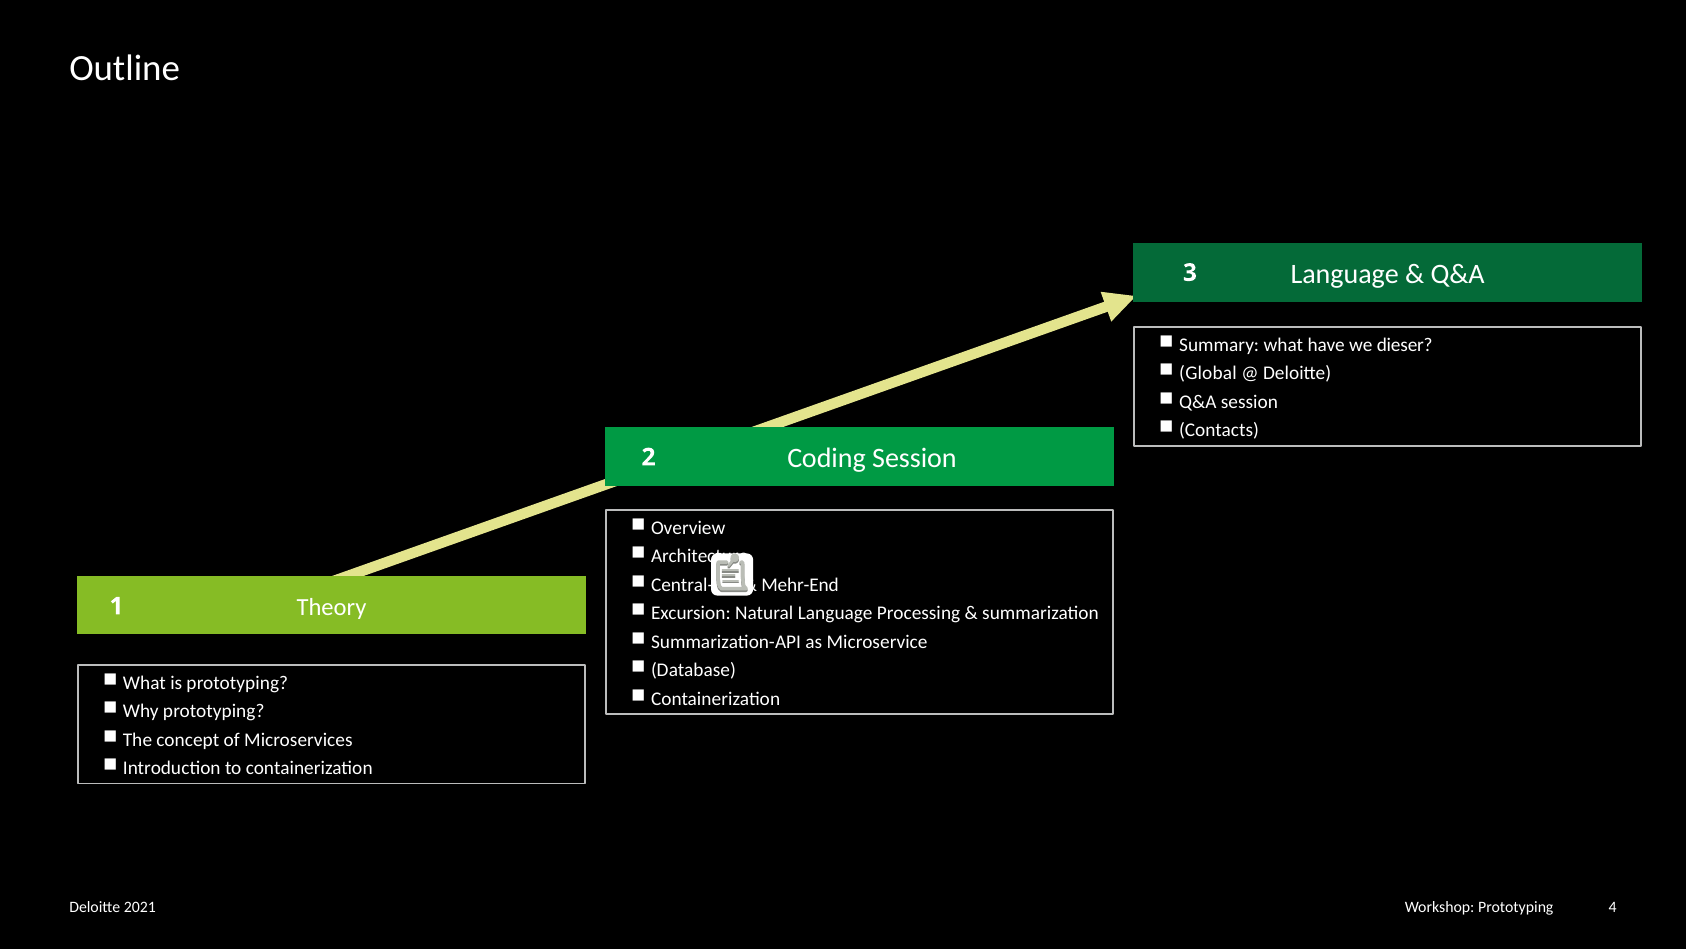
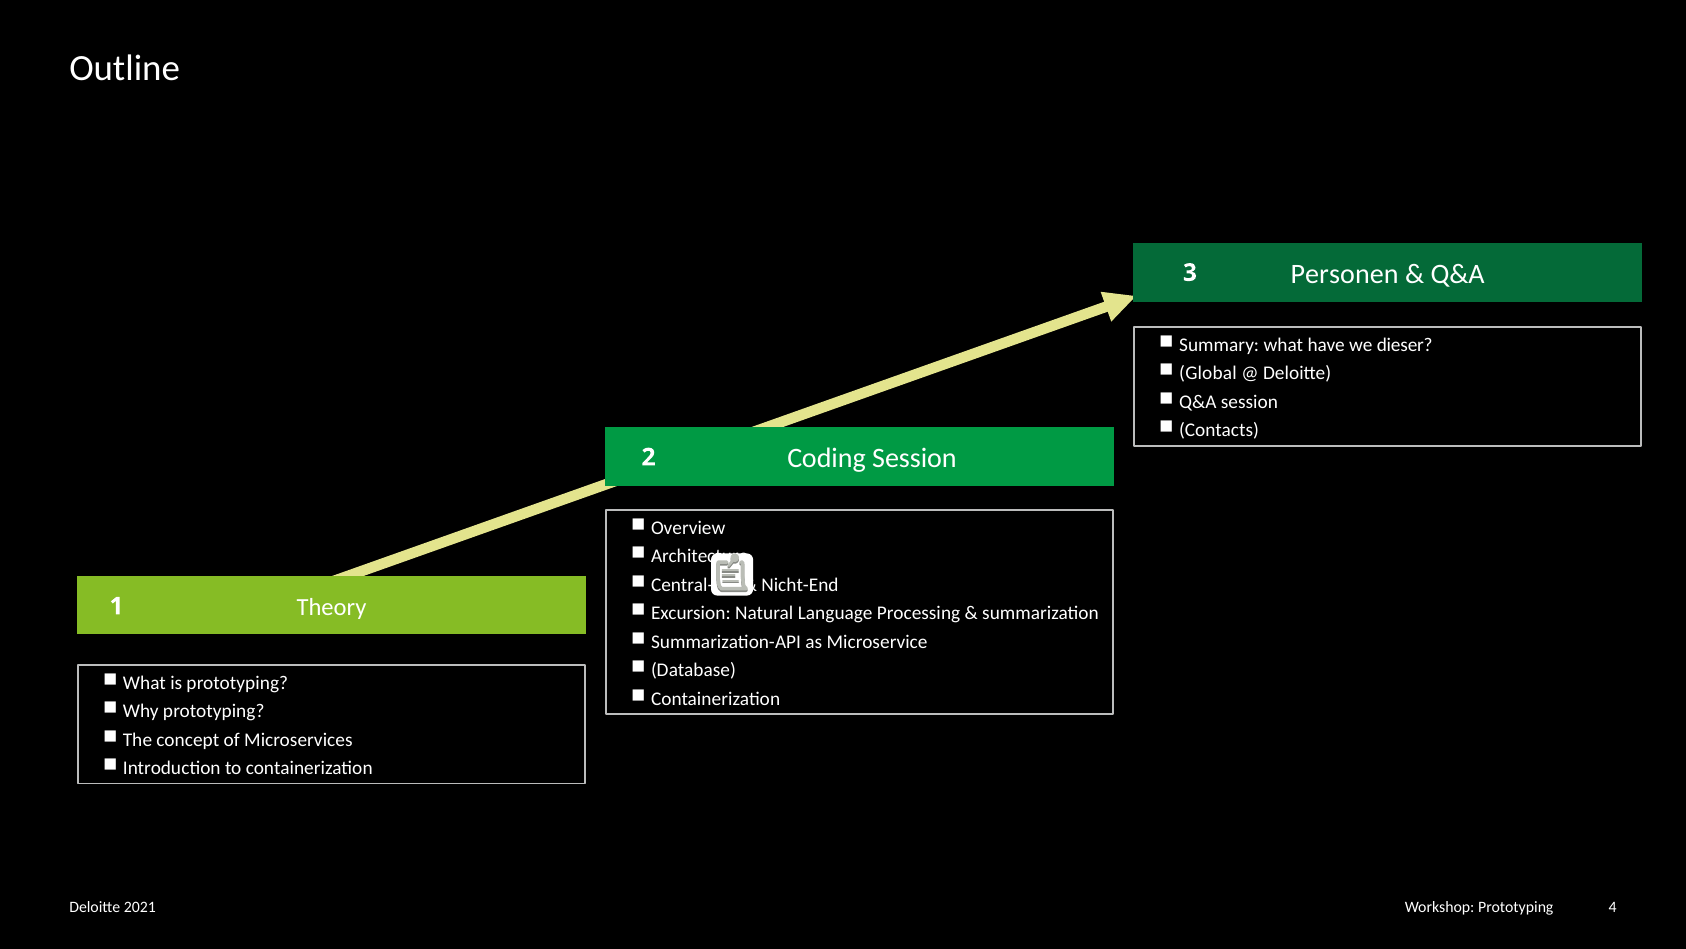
Language at (1345, 274): Language -> Personen
Mehr-End: Mehr-End -> Nicht-End
